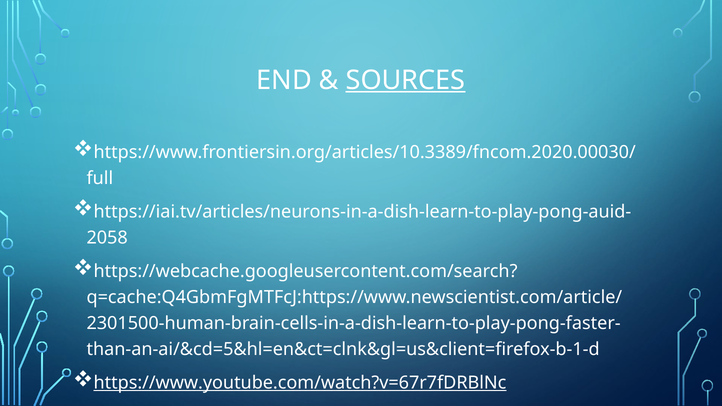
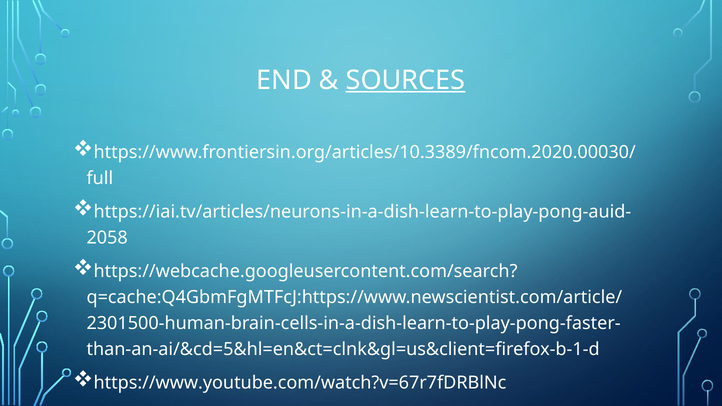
https://www.youtube.com/watch?v=67r7fDRBlNc underline: present -> none
